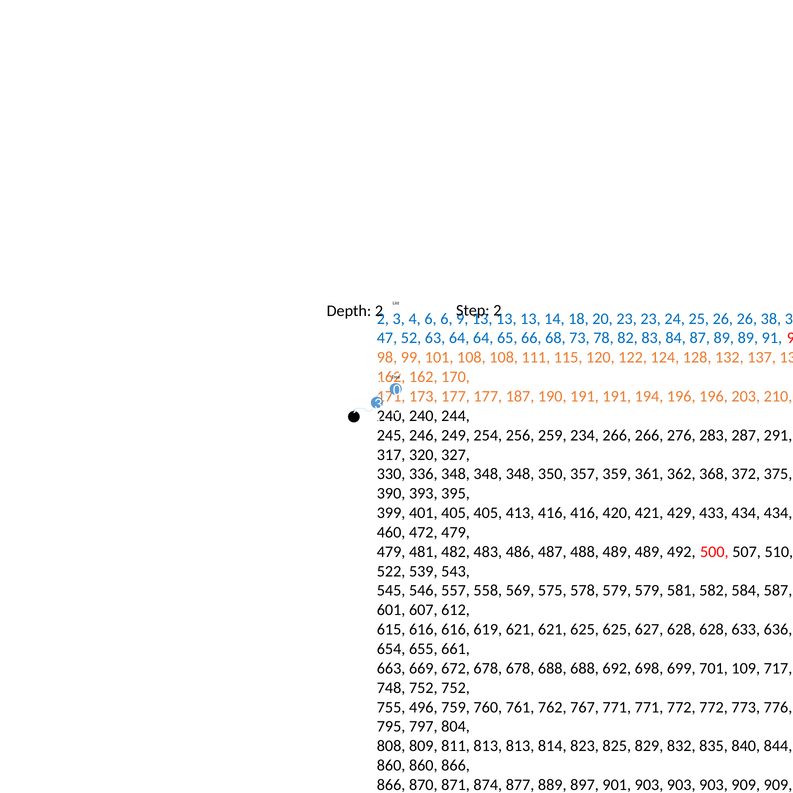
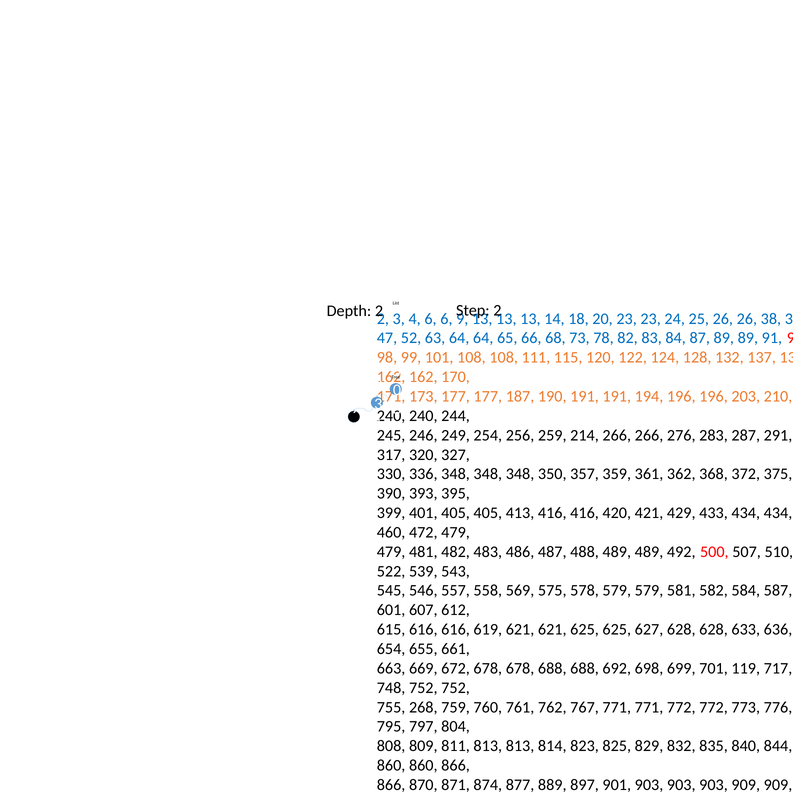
234: 234 -> 214
109: 109 -> 119
496: 496 -> 268
